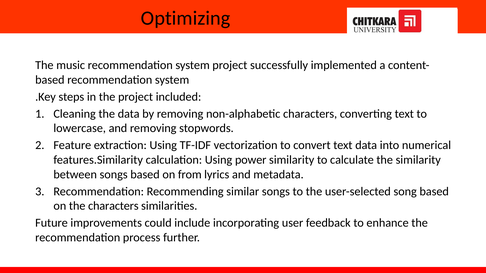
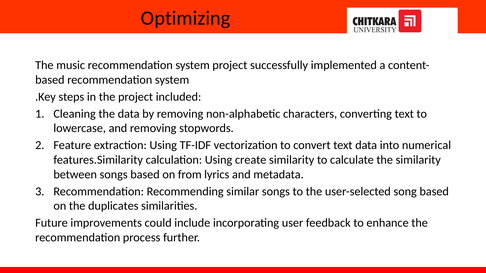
power: power -> create
the characters: characters -> duplicates
